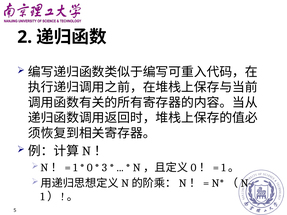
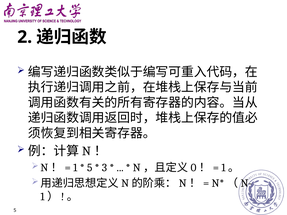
0 at (90, 168): 0 -> 5
